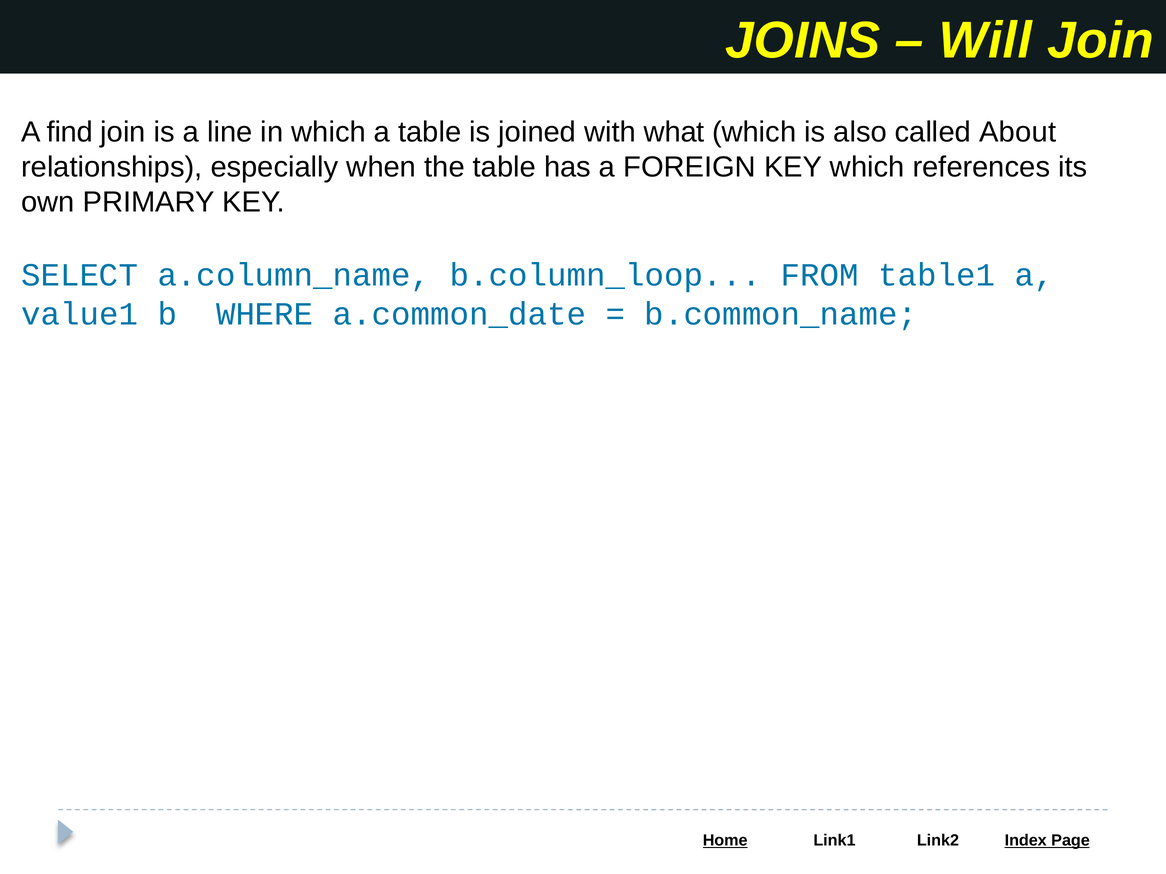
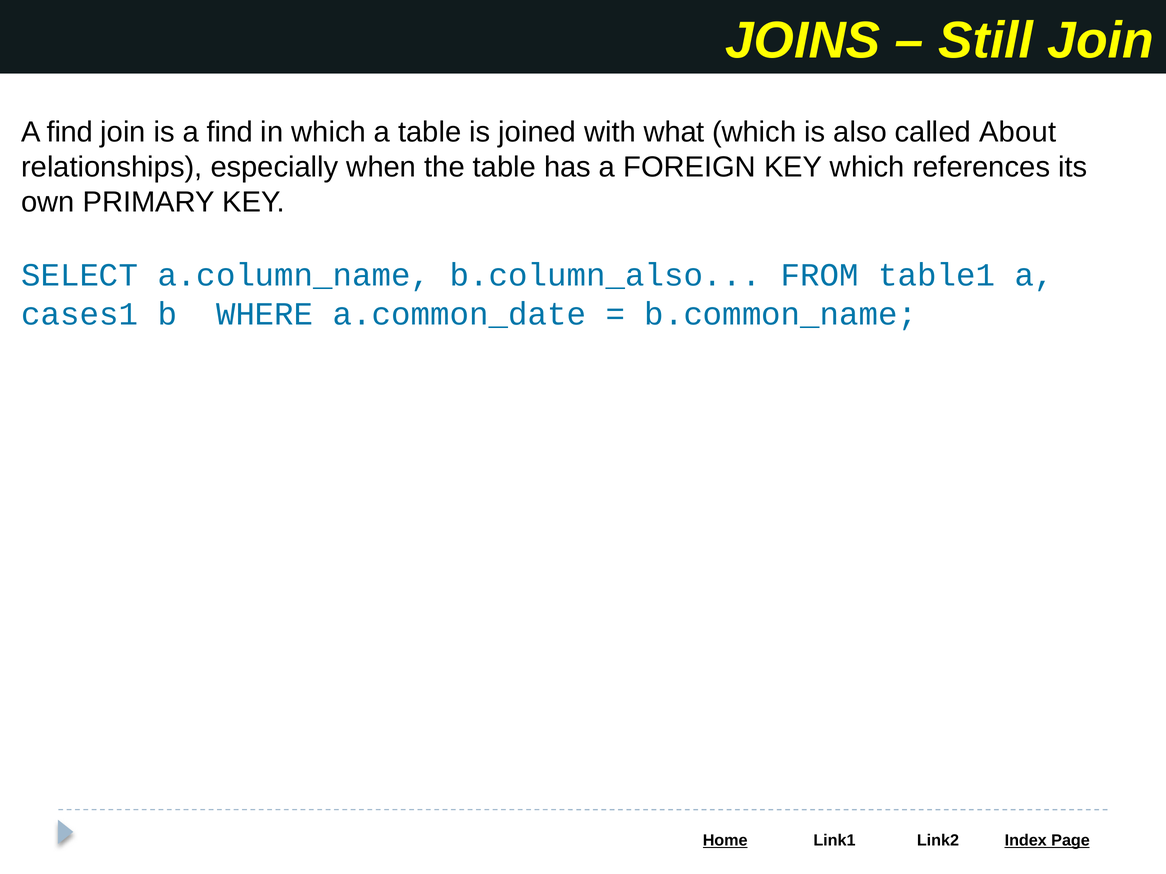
Will: Will -> Still
is a line: line -> find
b.column_loop: b.column_loop -> b.column_also
value1: value1 -> cases1
